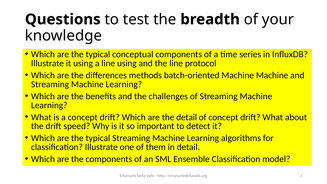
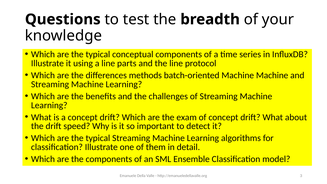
line using: using -> parts
the detail: detail -> exam
